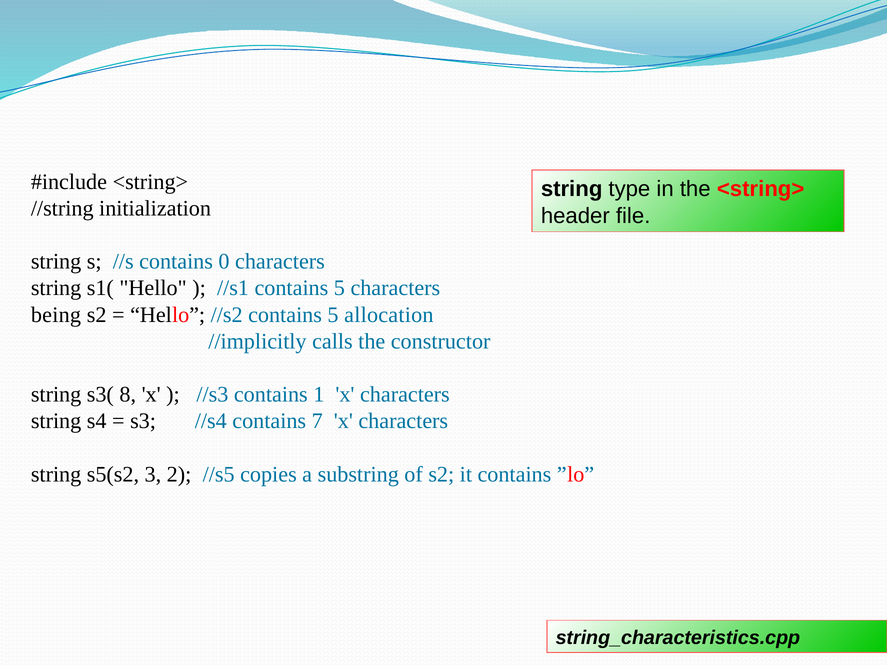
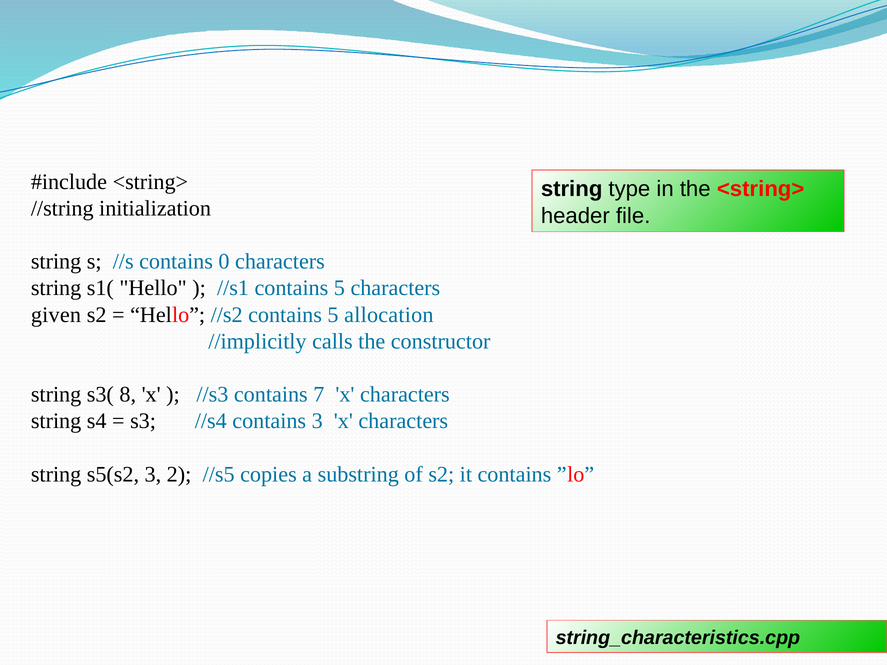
being: being -> given
1: 1 -> 7
contains 7: 7 -> 3
